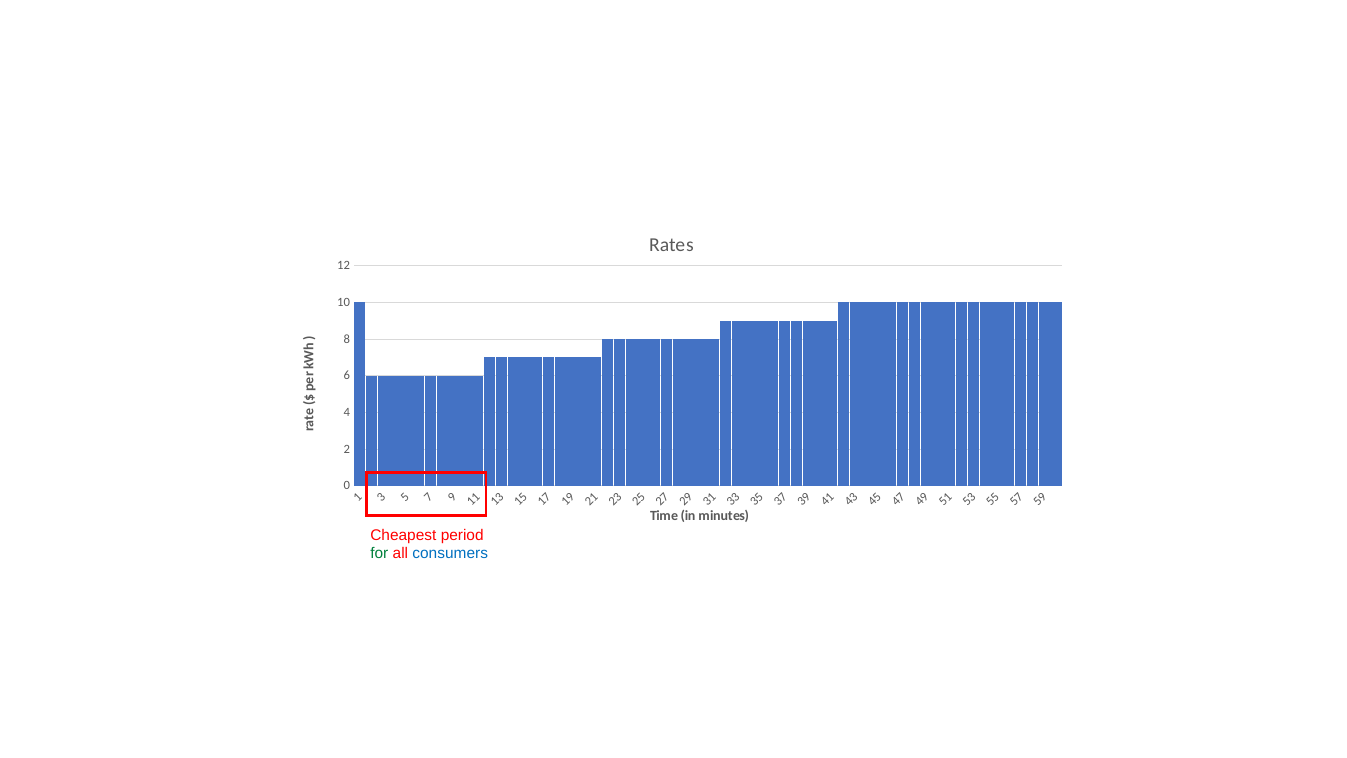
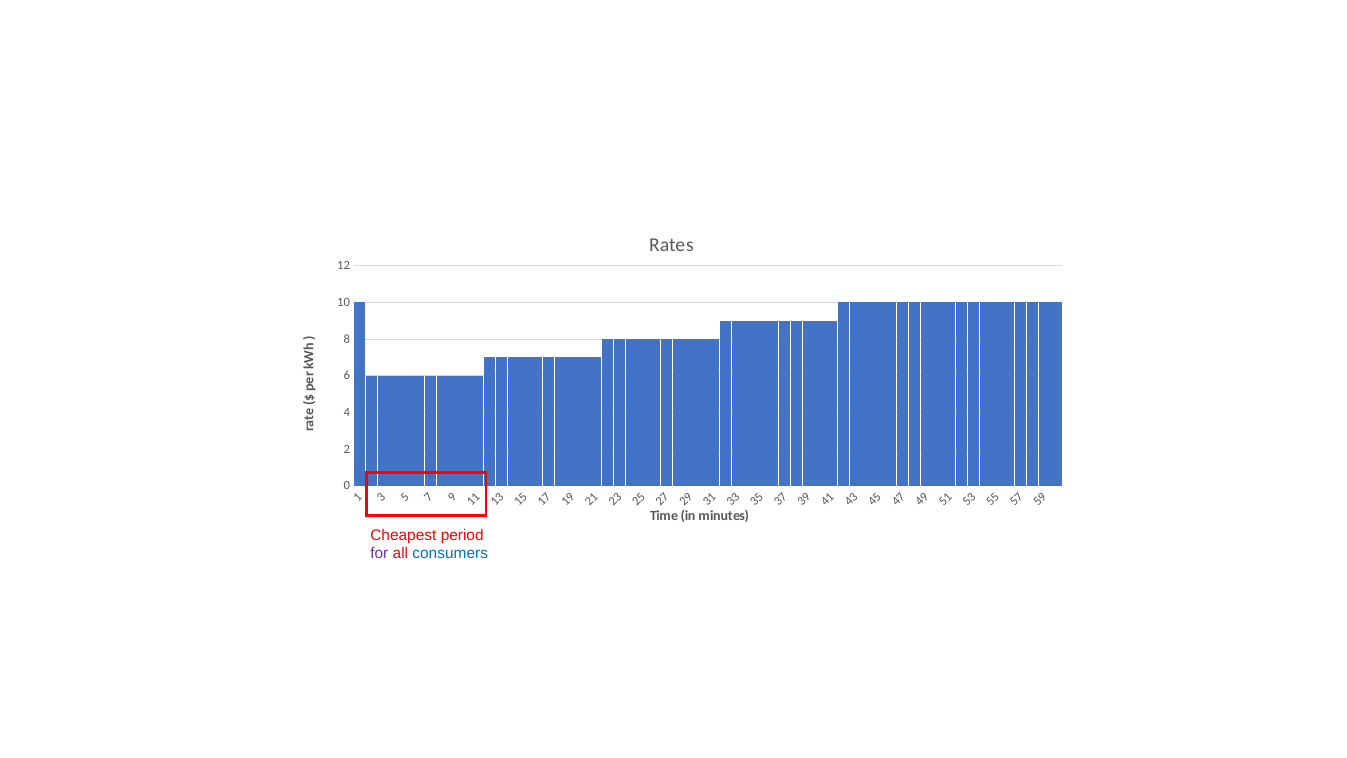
for colour: green -> purple
